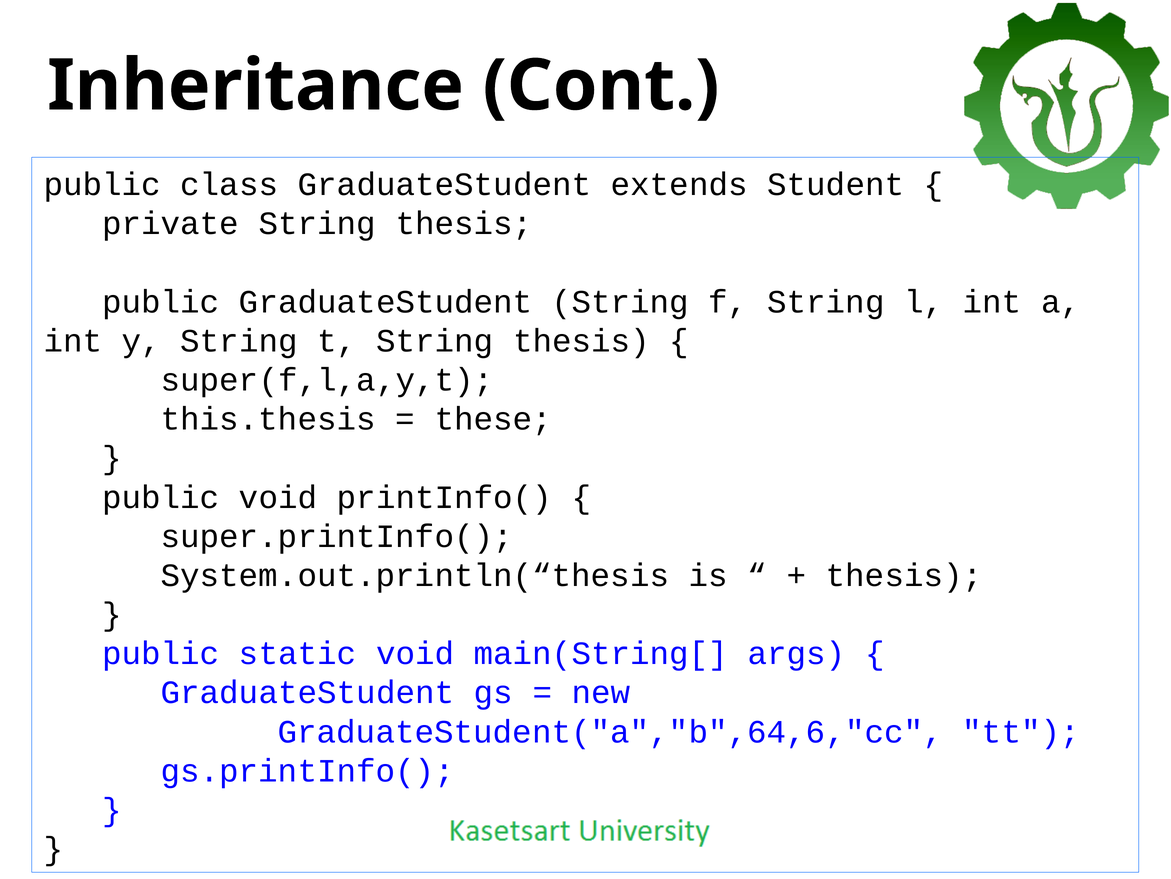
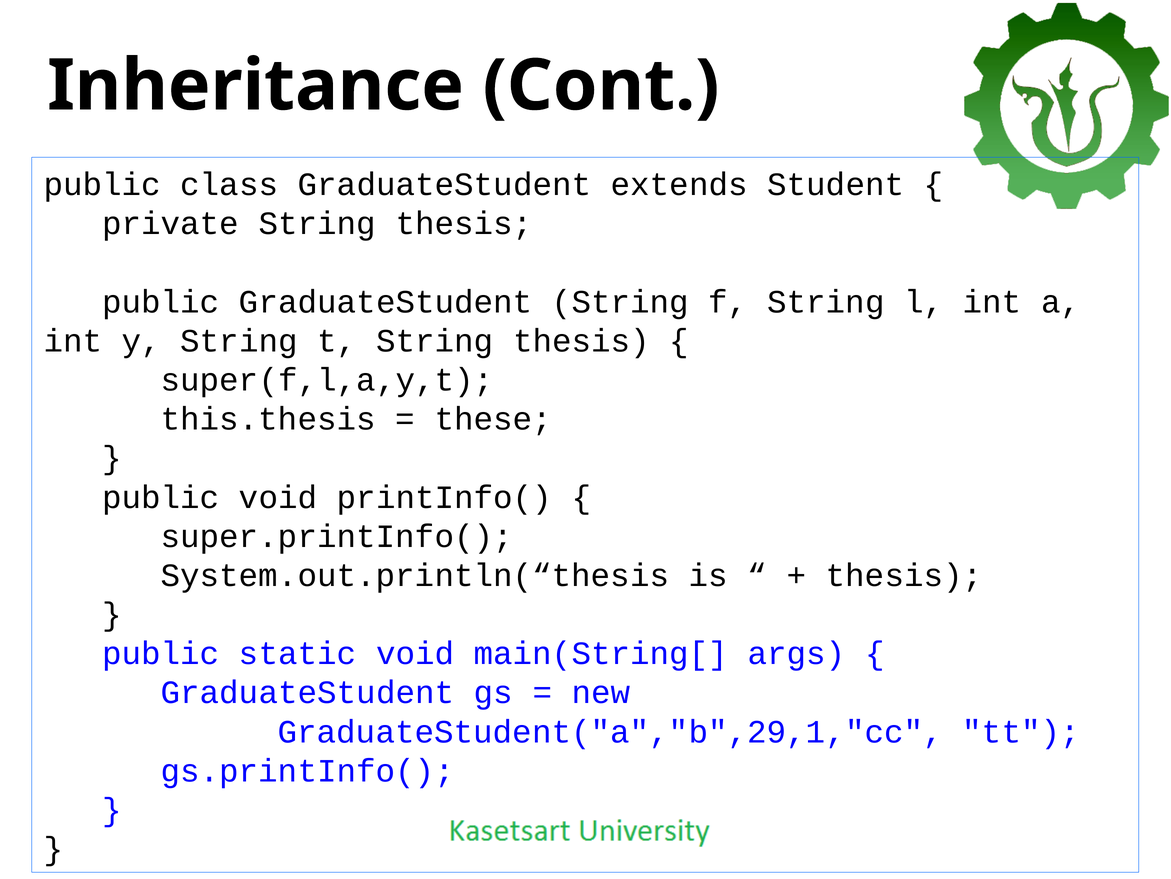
GraduateStudent("a","b",64,6,"cc: GraduateStudent("a","b",64,6,"cc -> GraduateStudent("a","b",29,1,"cc
